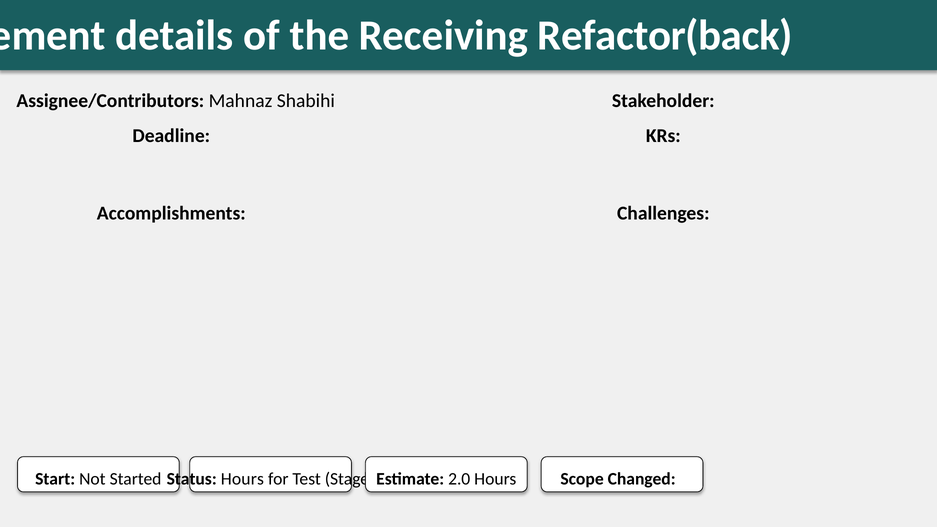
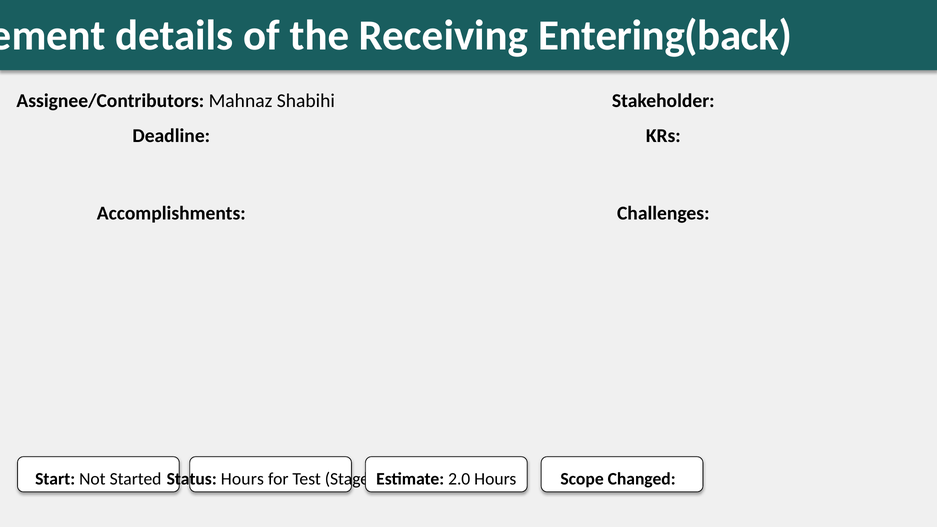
Refactor(back: Refactor(back -> Entering(back
